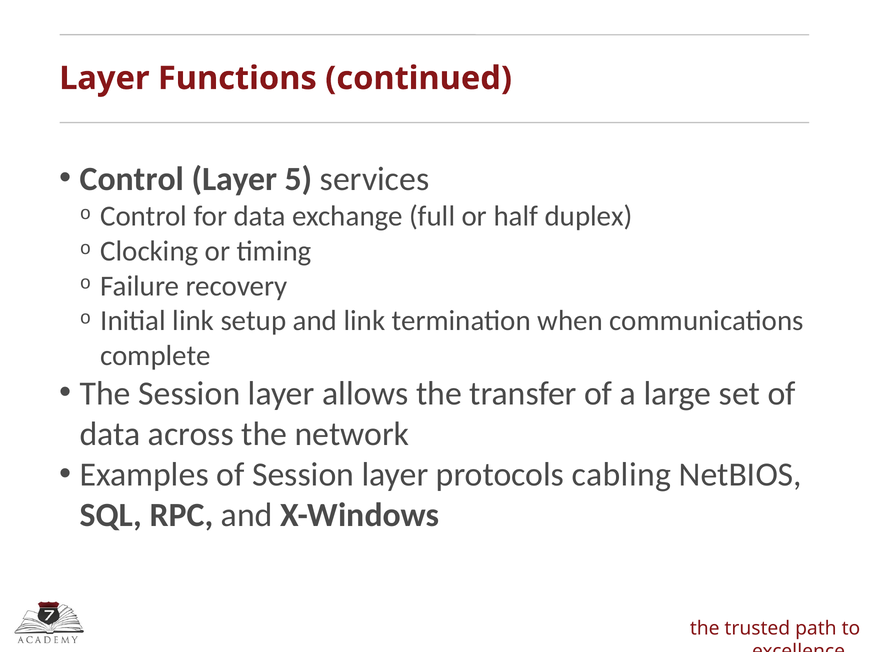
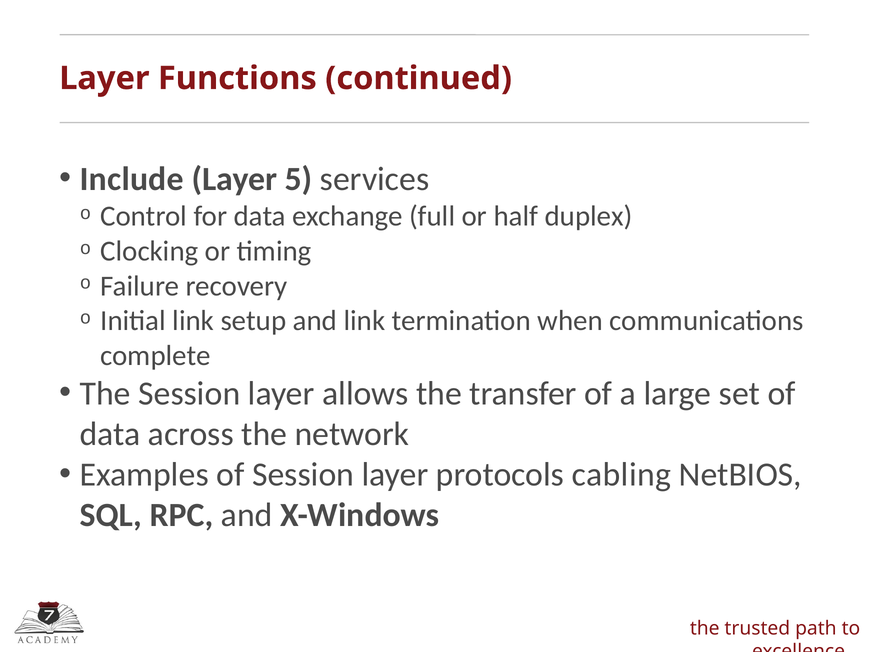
Control at (132, 179): Control -> Include
